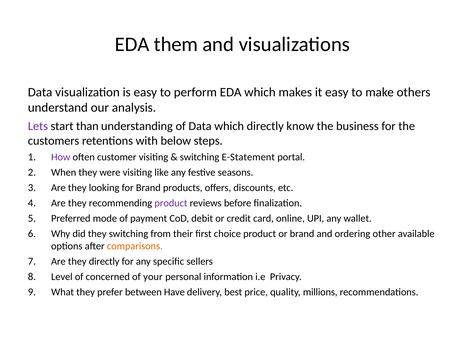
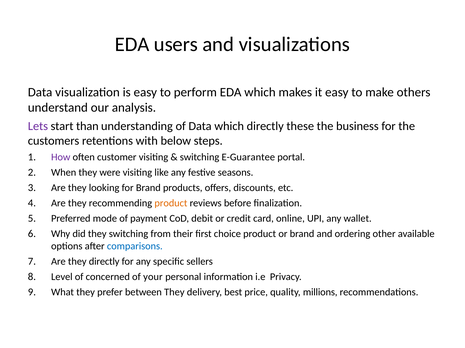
them: them -> users
know: know -> these
E-Statement: E-Statement -> E-Guarantee
product at (171, 203) colour: purple -> orange
comparisons colour: orange -> blue
between Have: Have -> They
